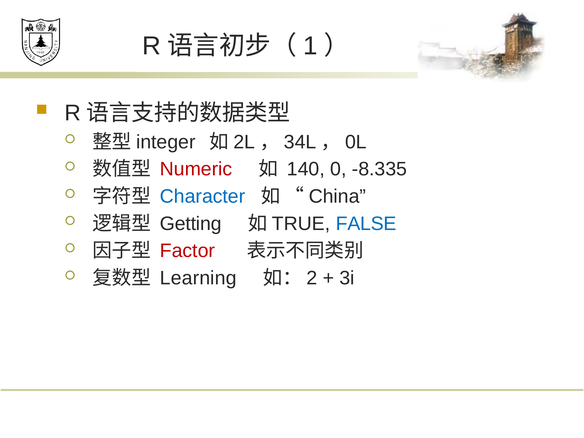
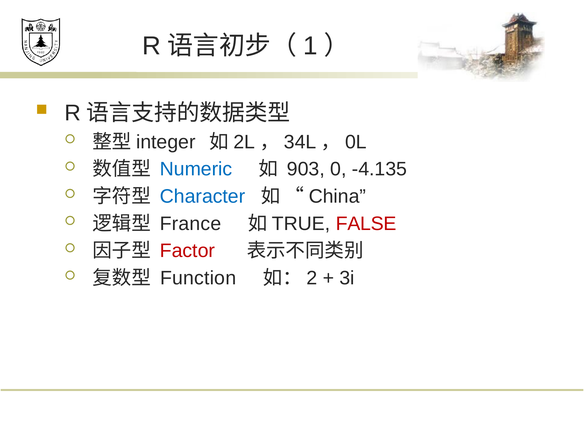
Numeric colour: red -> blue
140: 140 -> 903
-8.335: -8.335 -> -4.135
Getting: Getting -> France
FALSE colour: blue -> red
Learning: Learning -> Function
